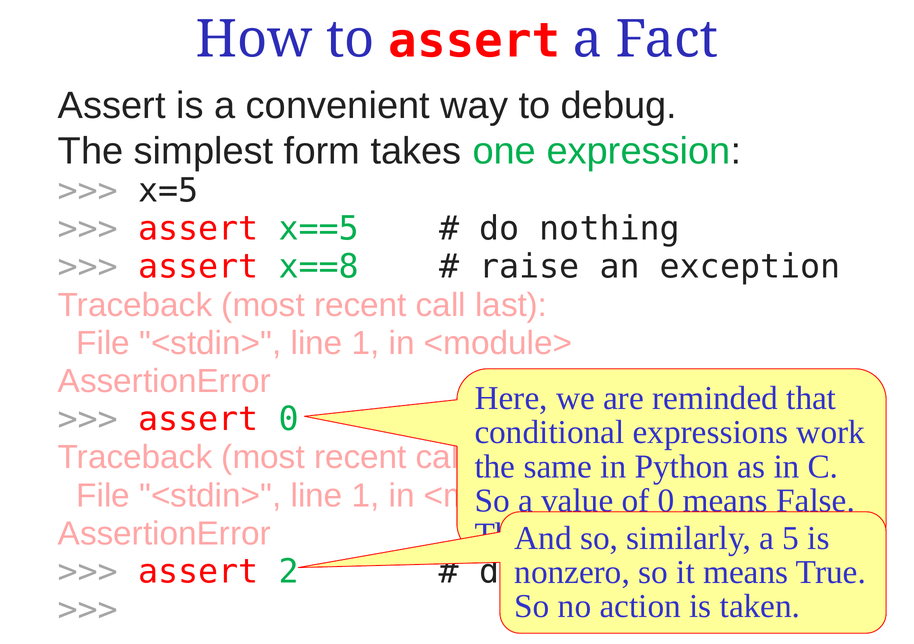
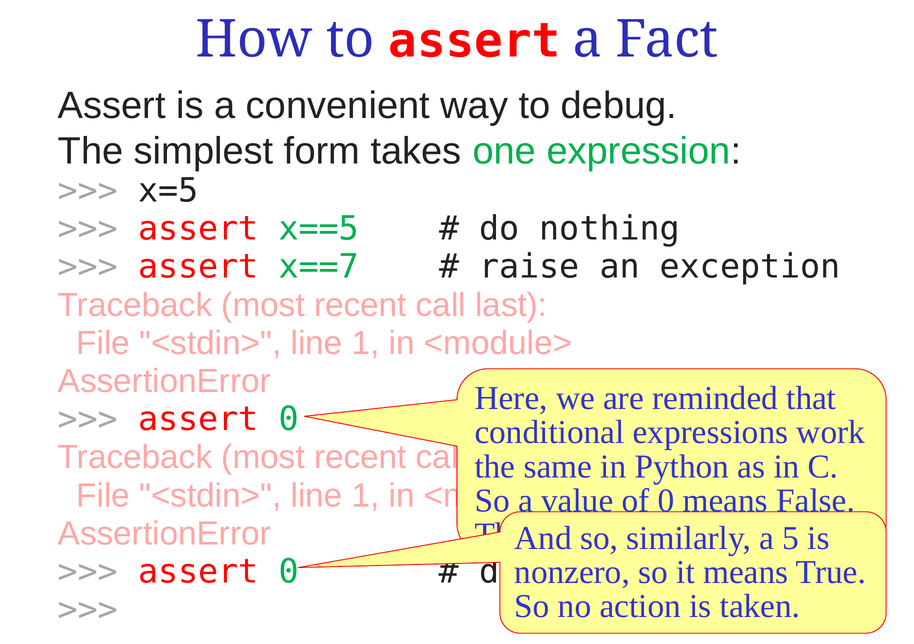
x==8: x==8 -> x==7
2 at (289, 572): 2 -> 0
